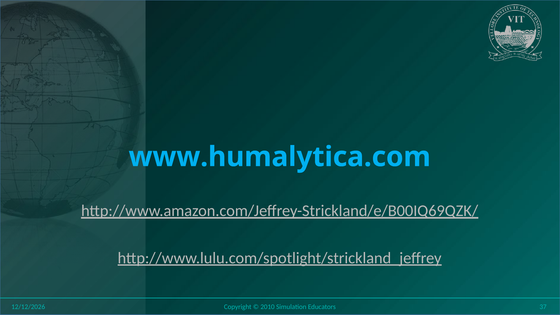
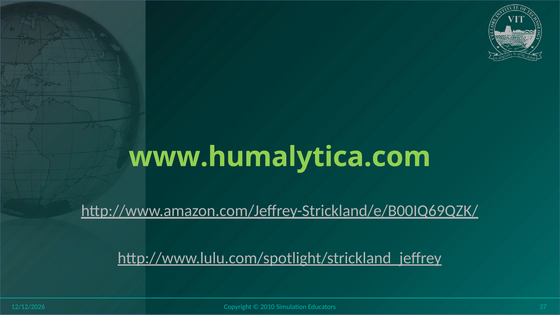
www.humalytica.com colour: light blue -> light green
